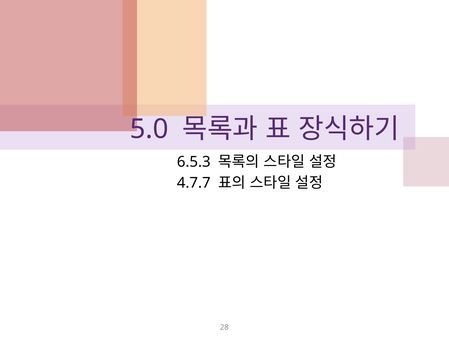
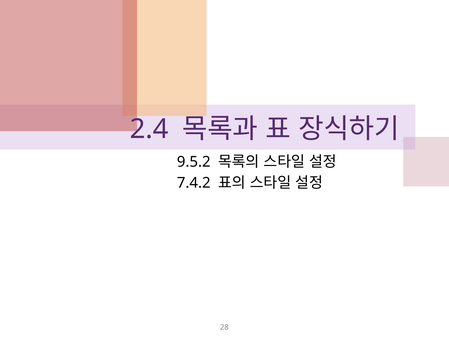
5.0: 5.0 -> 2.4
6.5.3: 6.5.3 -> 9.5.2
4.7.7: 4.7.7 -> 7.4.2
